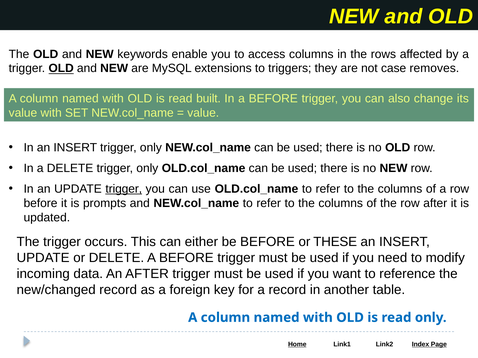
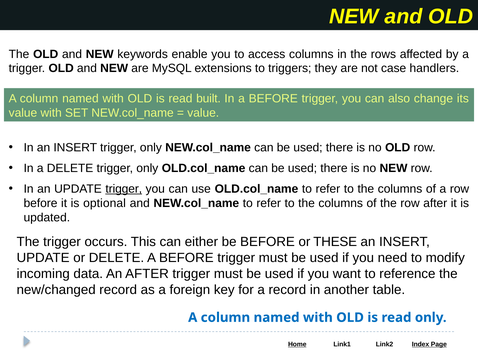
OLD at (61, 68) underline: present -> none
removes: removes -> handlers
prompts: prompts -> optional
